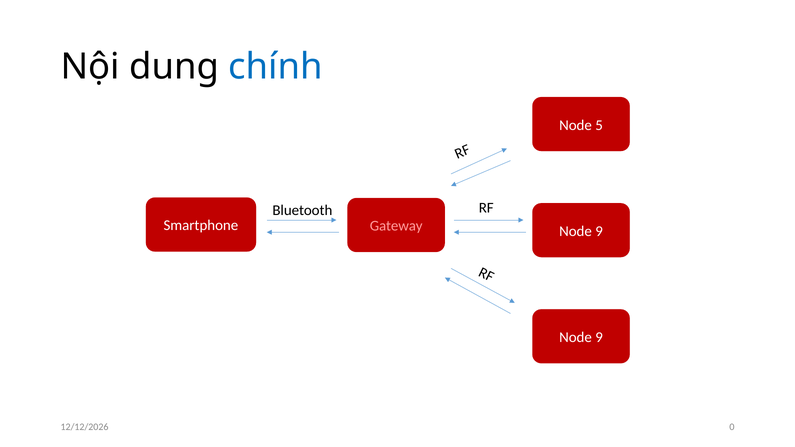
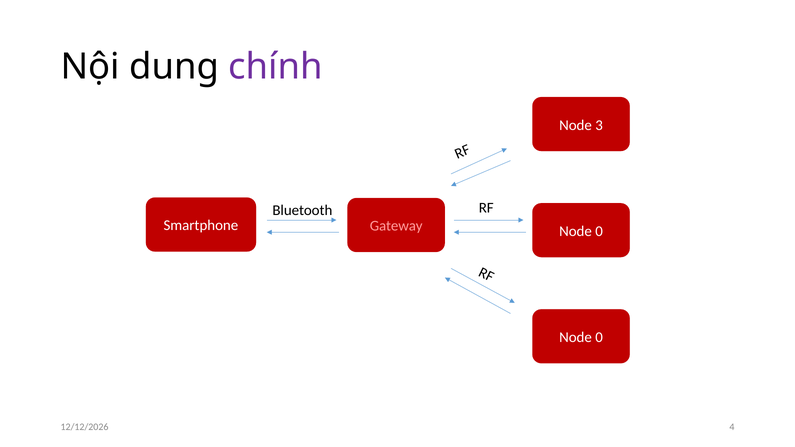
chính colour: blue -> purple
5: 5 -> 3
9 at (599, 231): 9 -> 0
9 at (599, 337): 9 -> 0
0: 0 -> 4
